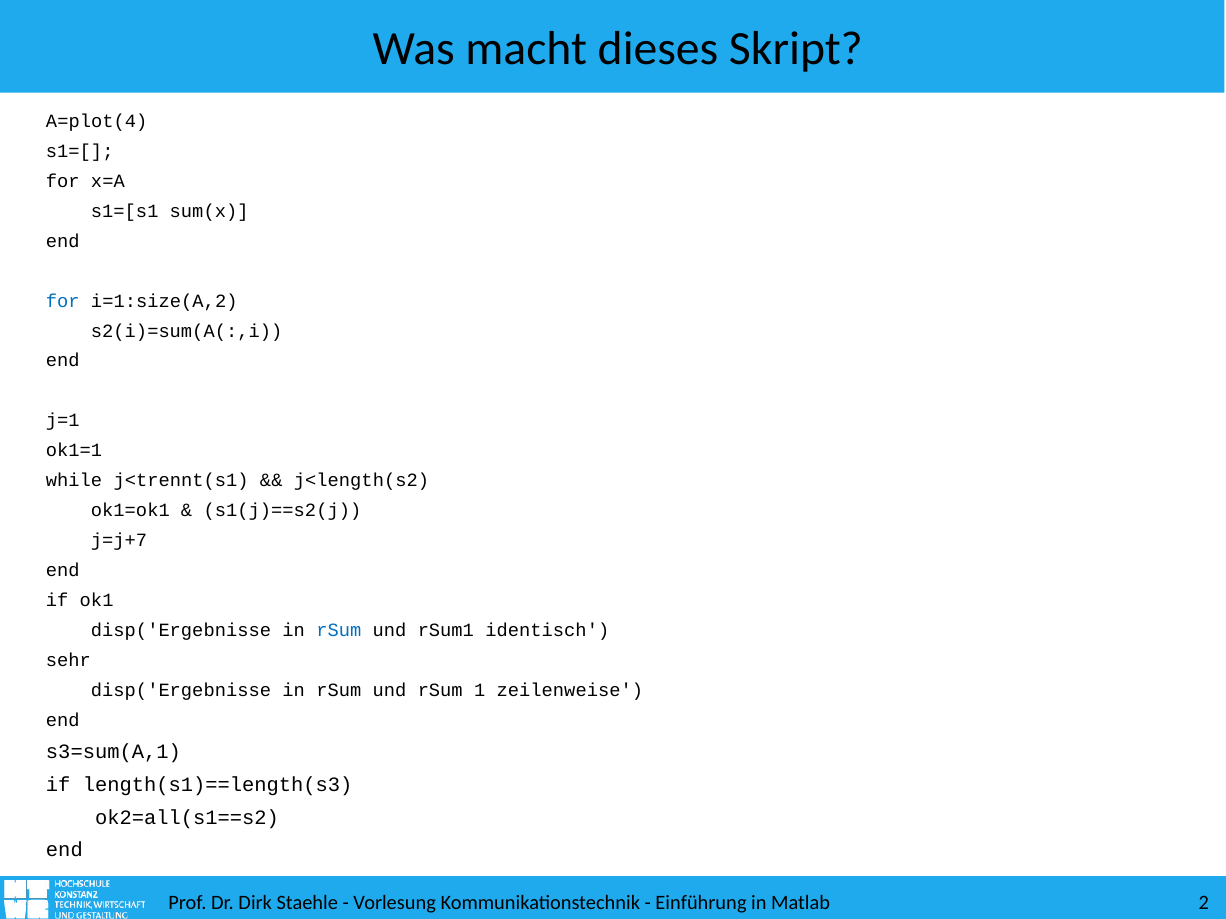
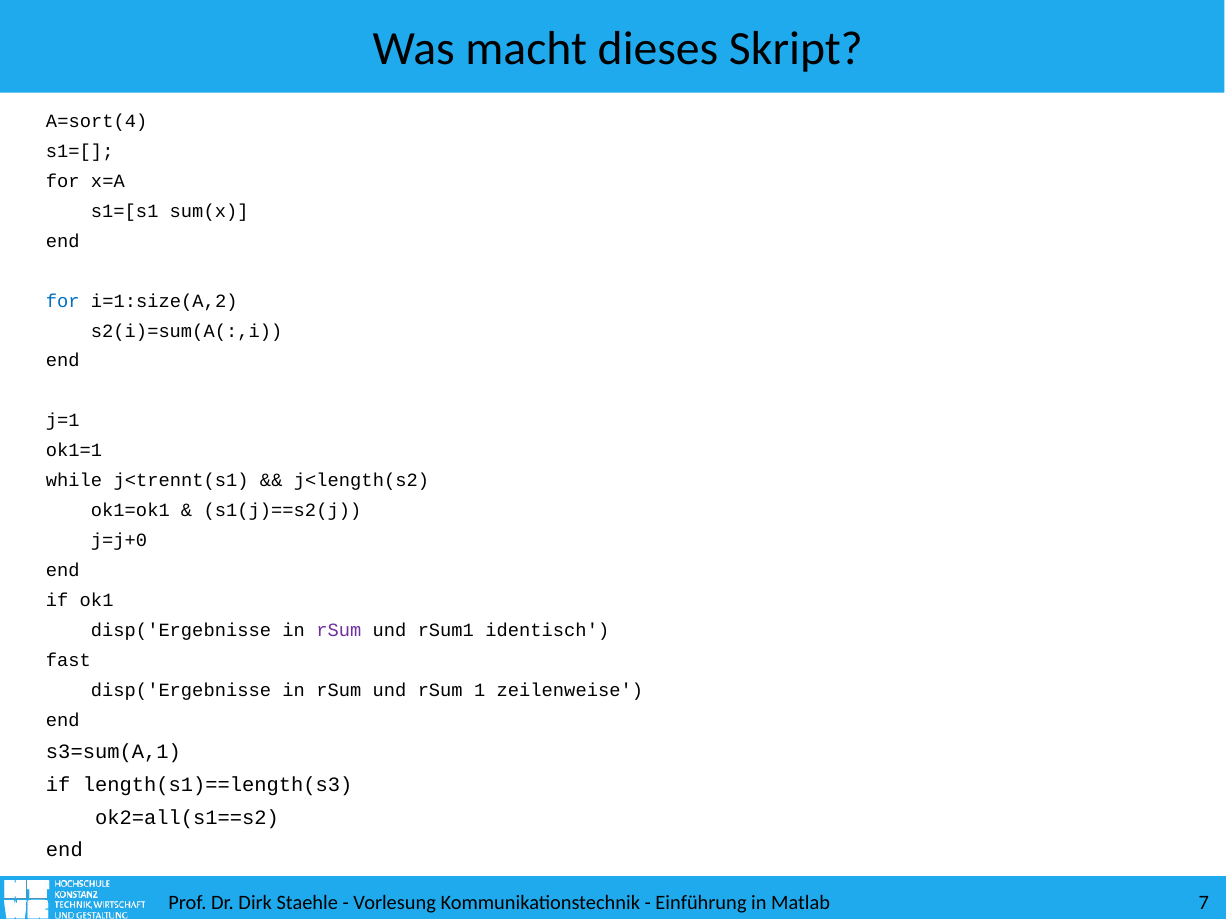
A=plot(4: A=plot(4 -> A=sort(4
j=j+7: j=j+7 -> j=j+0
rSum at (339, 631) colour: blue -> purple
sehr: sehr -> fast
2: 2 -> 7
